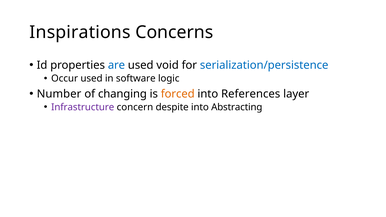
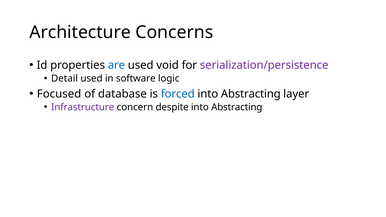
Inspirations: Inspirations -> Architecture
serialization/persistence colour: blue -> purple
Occur: Occur -> Detail
Number: Number -> Focused
changing: changing -> database
forced colour: orange -> blue
References at (251, 94): References -> Abstracting
